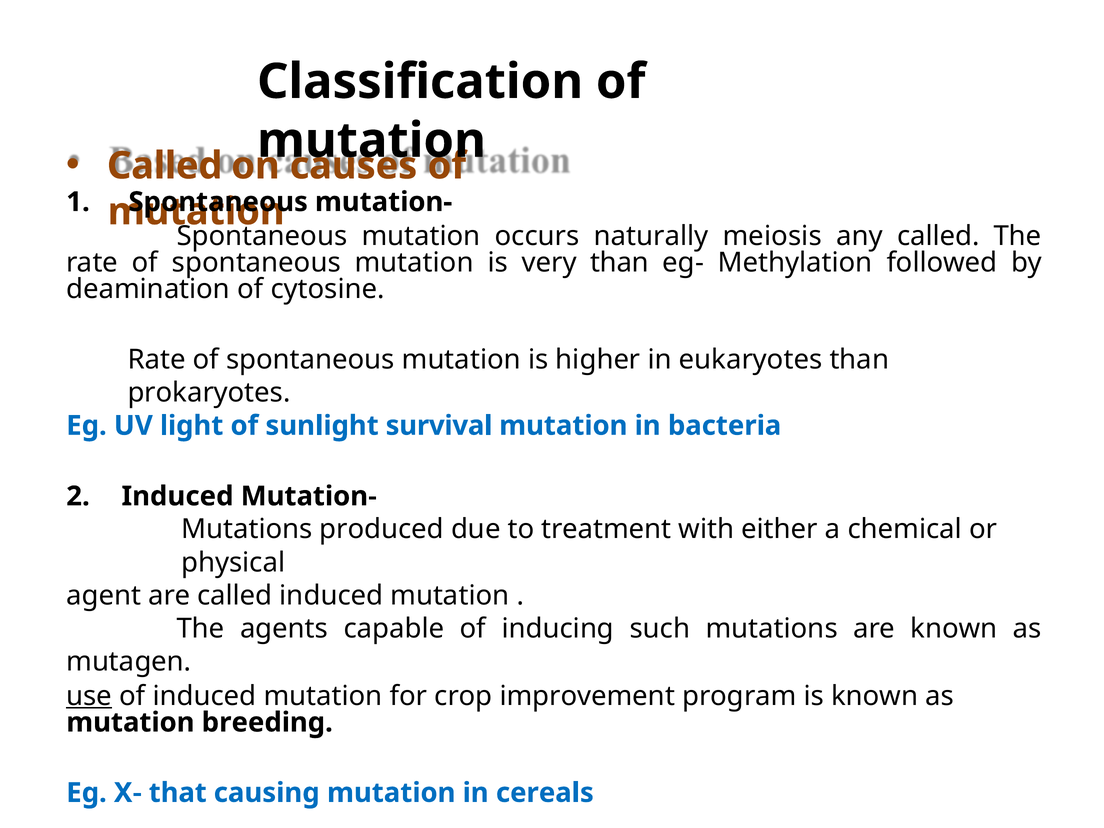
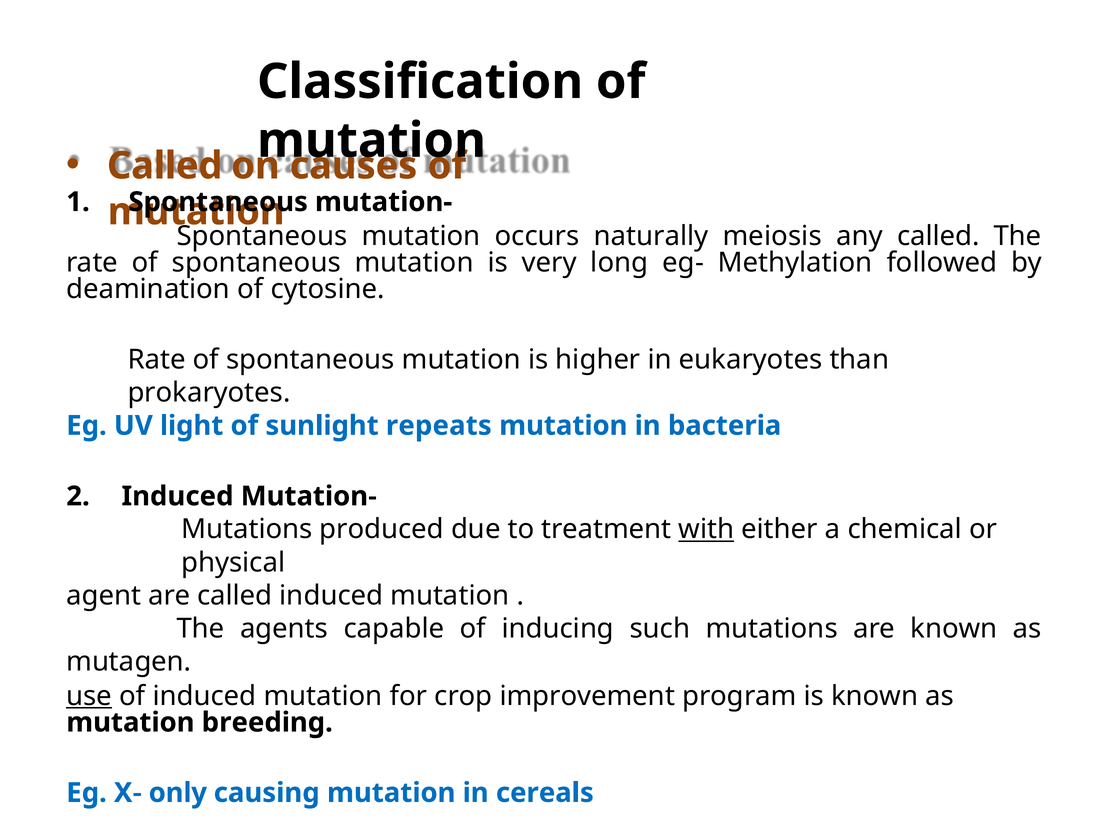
very than: than -> long
survival: survival -> repeats
with underline: none -> present
that: that -> only
